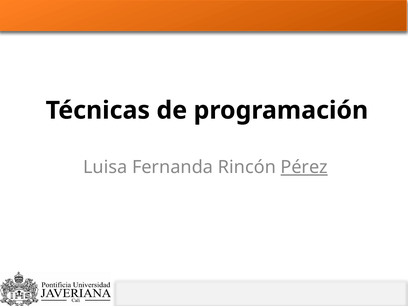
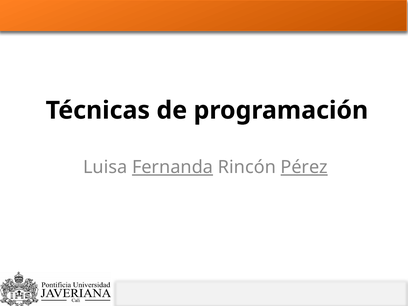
Fernanda underline: none -> present
